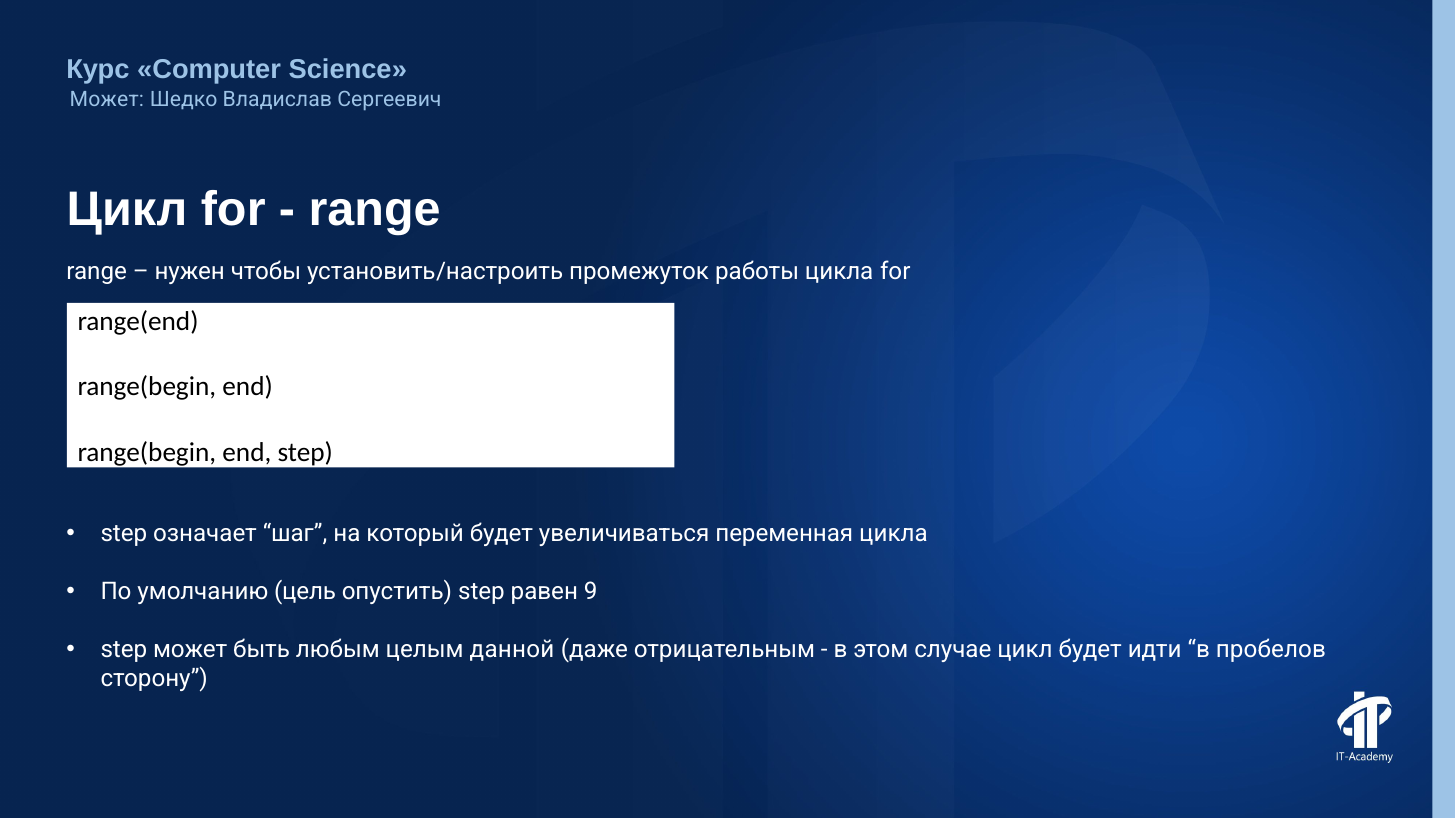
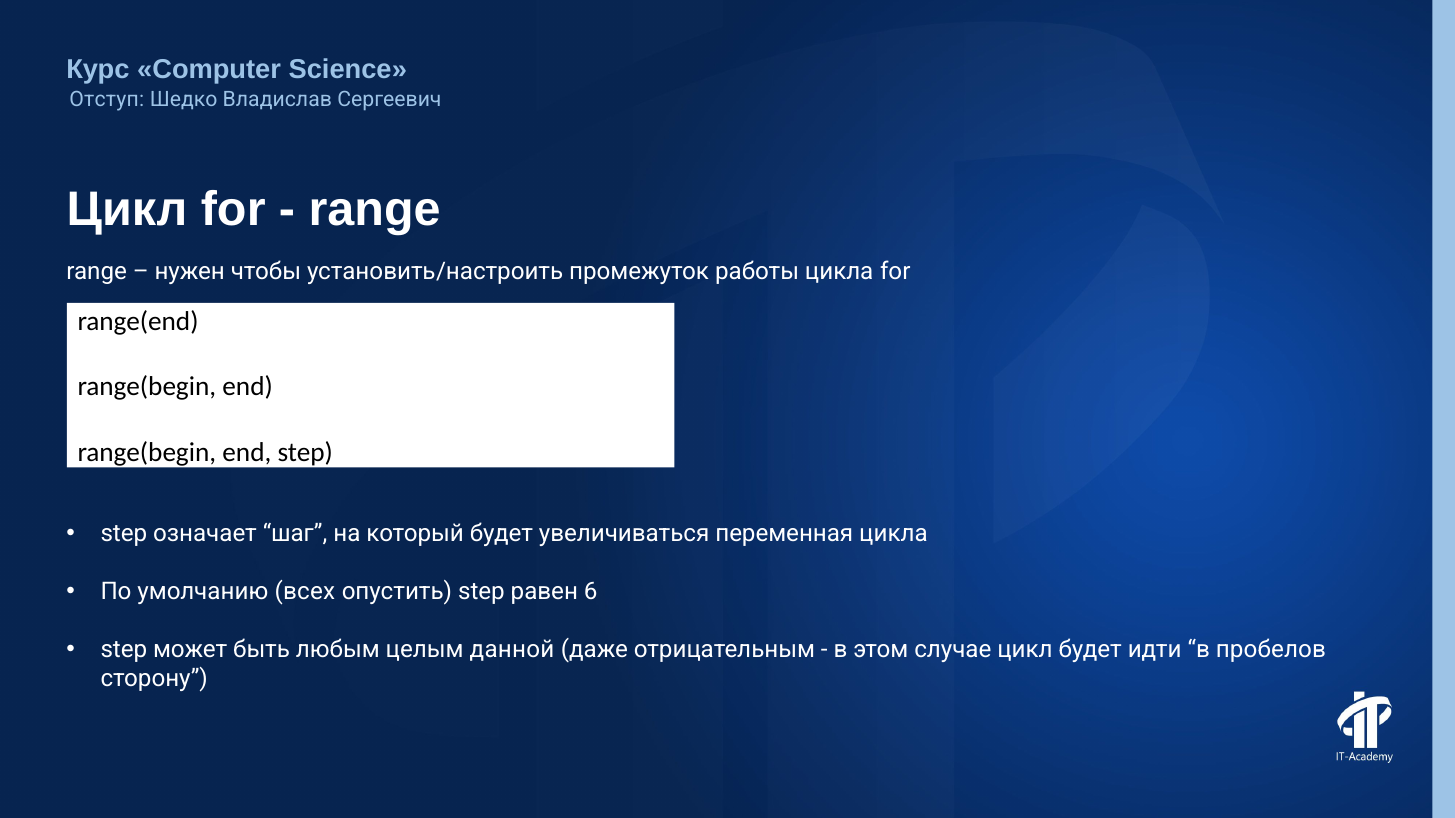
Может at (107, 99): Может -> Отступ
цель: цель -> всех
9: 9 -> 6
